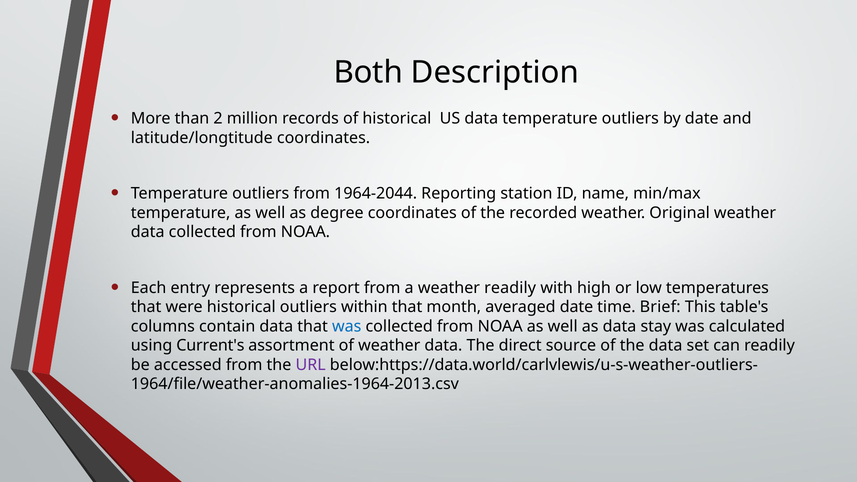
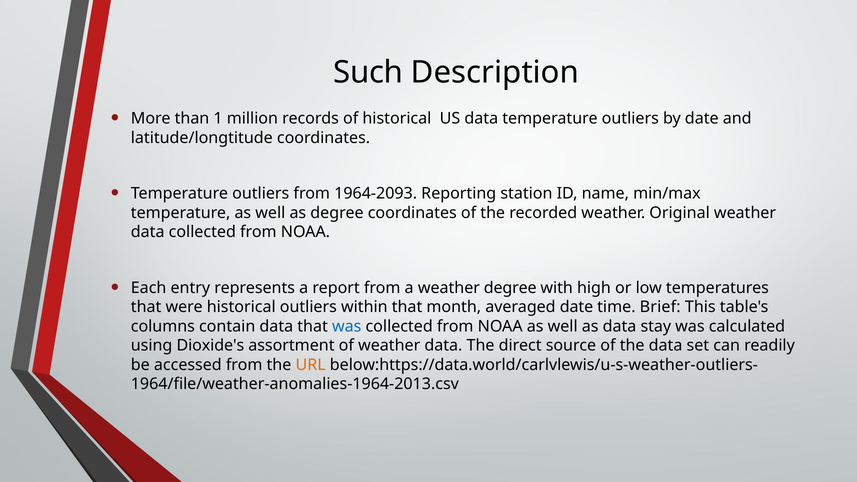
Both: Both -> Such
2: 2 -> 1
1964-2044: 1964-2044 -> 1964-2093
weather readily: readily -> degree
Current's: Current's -> Dioxide's
URL colour: purple -> orange
